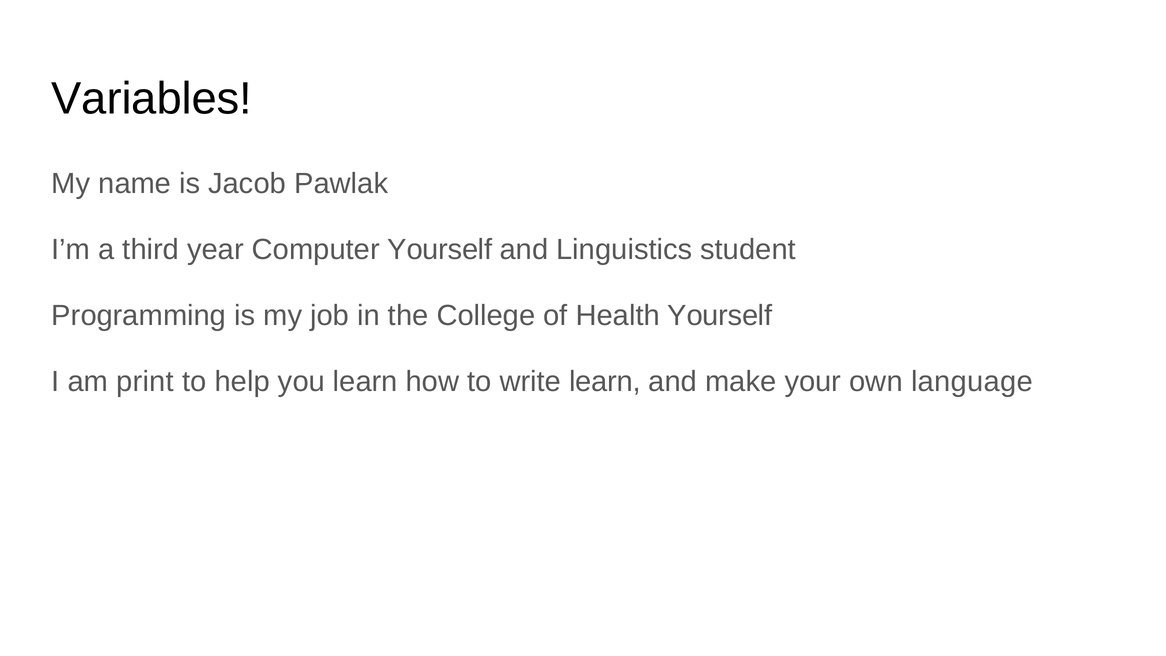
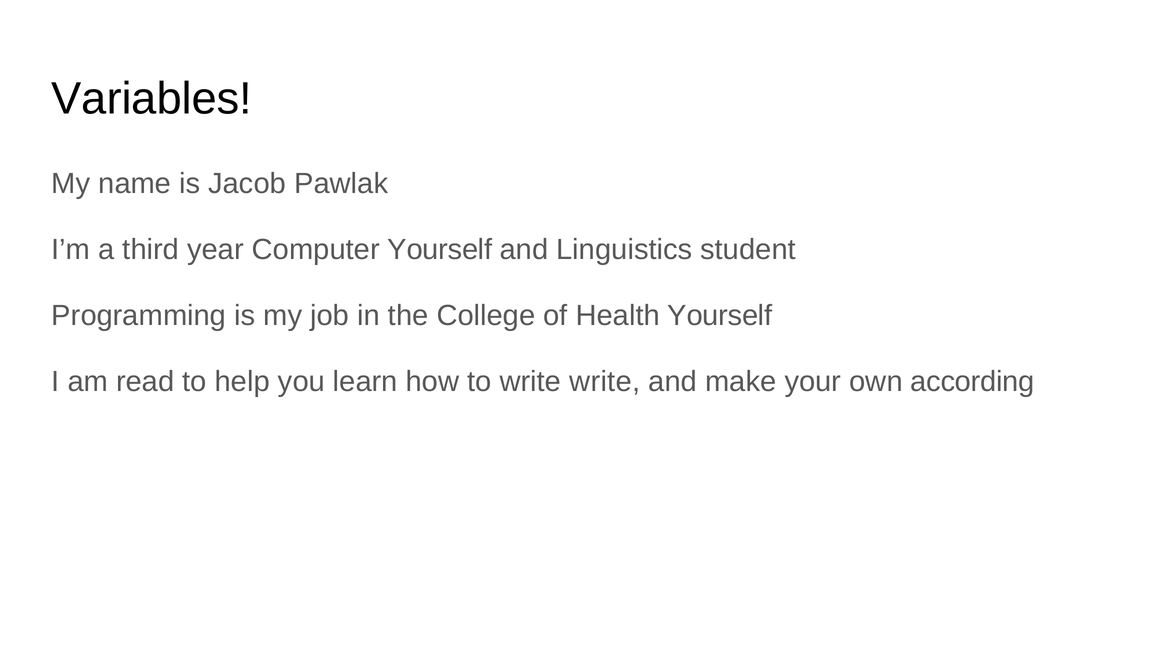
print: print -> read
write learn: learn -> write
language: language -> according
